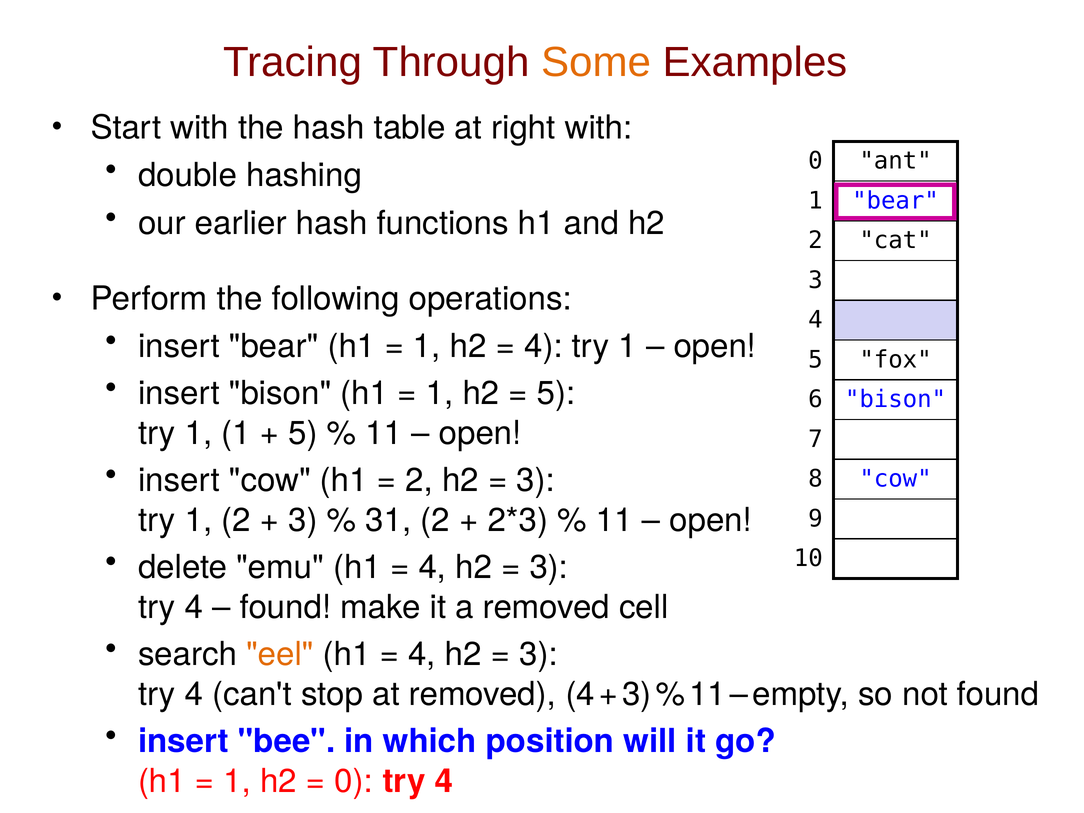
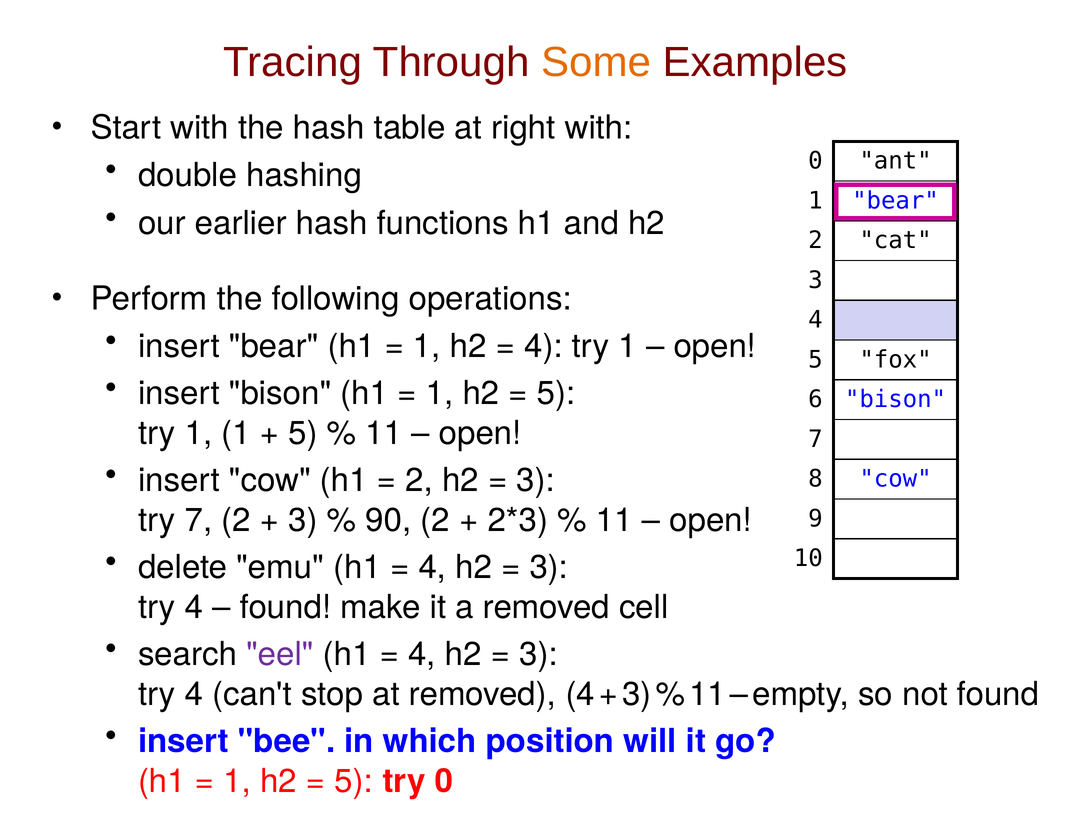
1 at (198, 520): 1 -> 7
31: 31 -> 90
eel colour: orange -> purple
0 at (354, 781): 0 -> 5
4 at (444, 781): 4 -> 0
